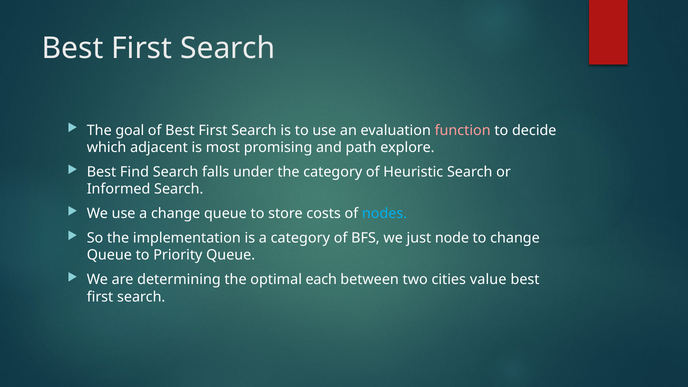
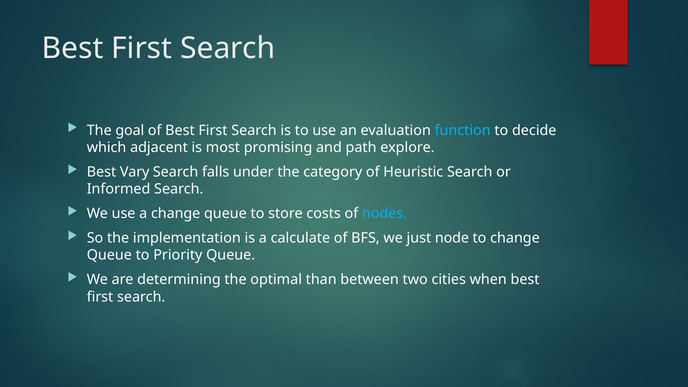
function colour: pink -> light blue
Find: Find -> Vary
a category: category -> calculate
each: each -> than
value: value -> when
